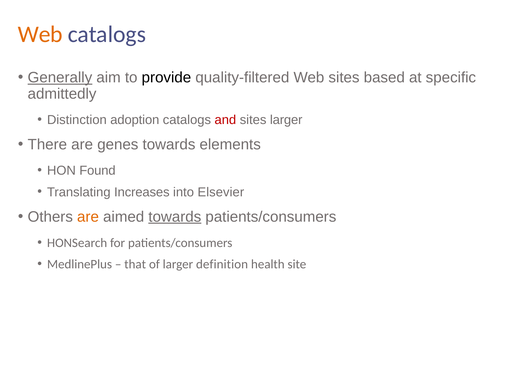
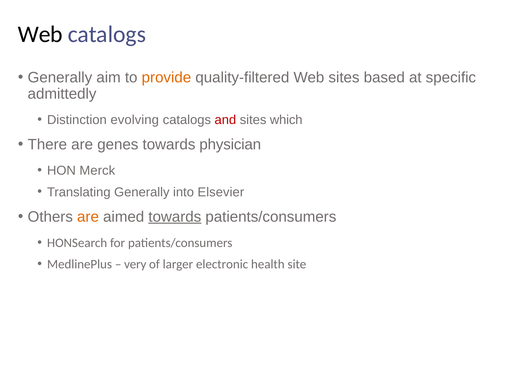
Web at (40, 34) colour: orange -> black
Generally at (60, 78) underline: present -> none
provide colour: black -> orange
adoption: adoption -> evolving
sites larger: larger -> which
elements: elements -> physician
Found: Found -> Merck
Translating Increases: Increases -> Generally
that: that -> very
definition: definition -> electronic
